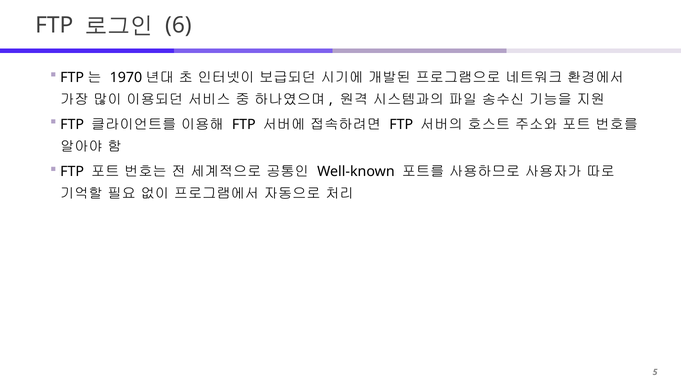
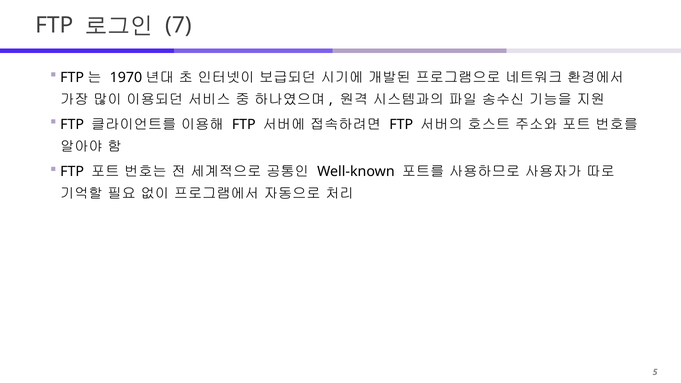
6: 6 -> 7
